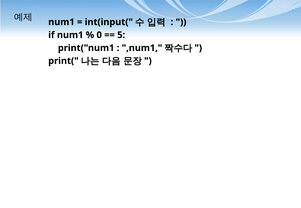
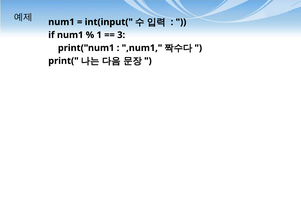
0: 0 -> 1
5: 5 -> 3
